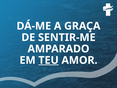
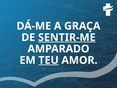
SENTIR-ME underline: none -> present
